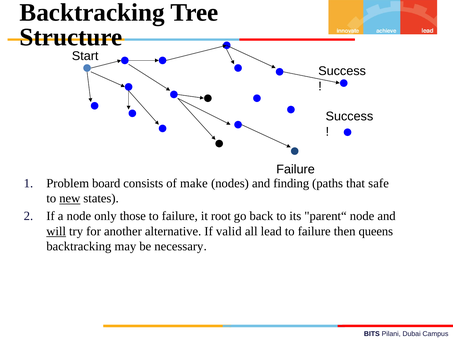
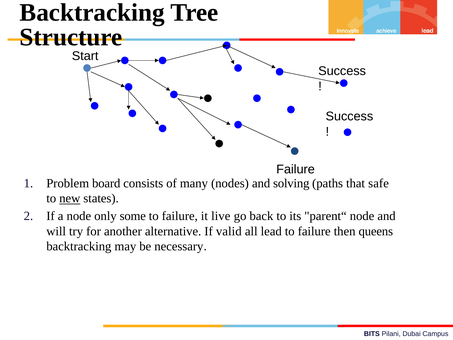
make: make -> many
finding: finding -> solving
those: those -> some
root: root -> live
will underline: present -> none
